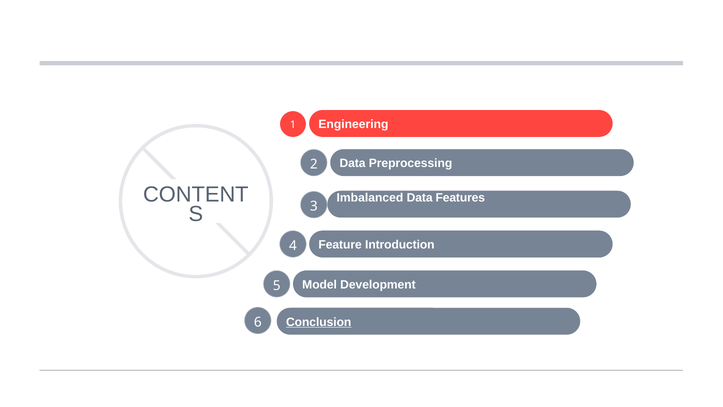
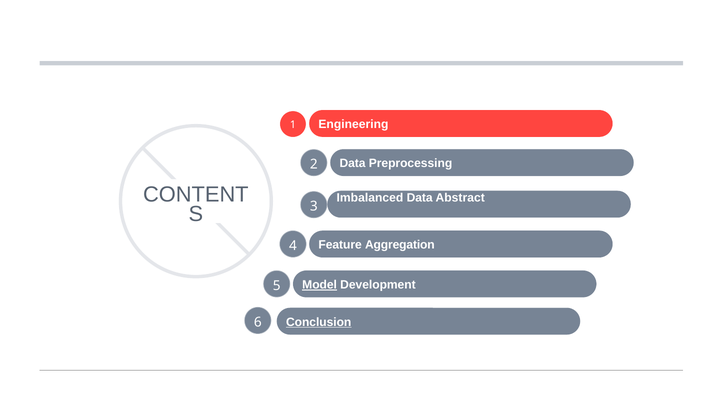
Features: Features -> Abstract
Introduction: Introduction -> Aggregation
Model underline: none -> present
